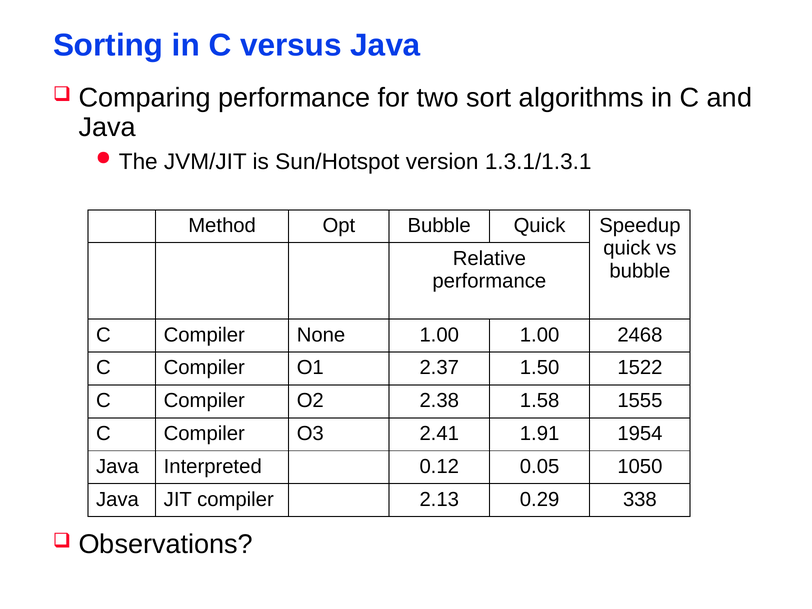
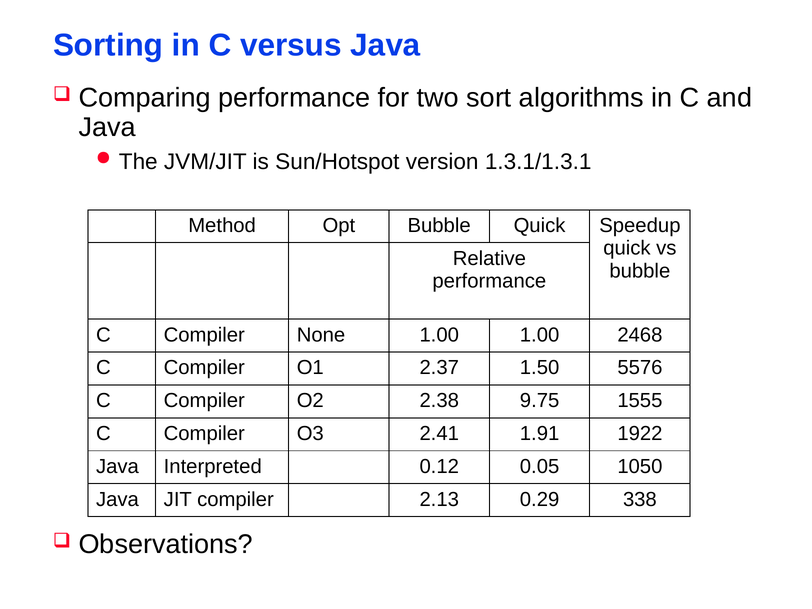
1522: 1522 -> 5576
1.58: 1.58 -> 9.75
1954: 1954 -> 1922
